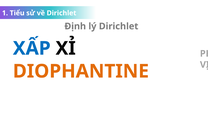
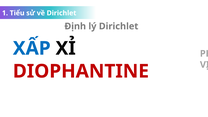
DIOPHANTINE colour: orange -> red
